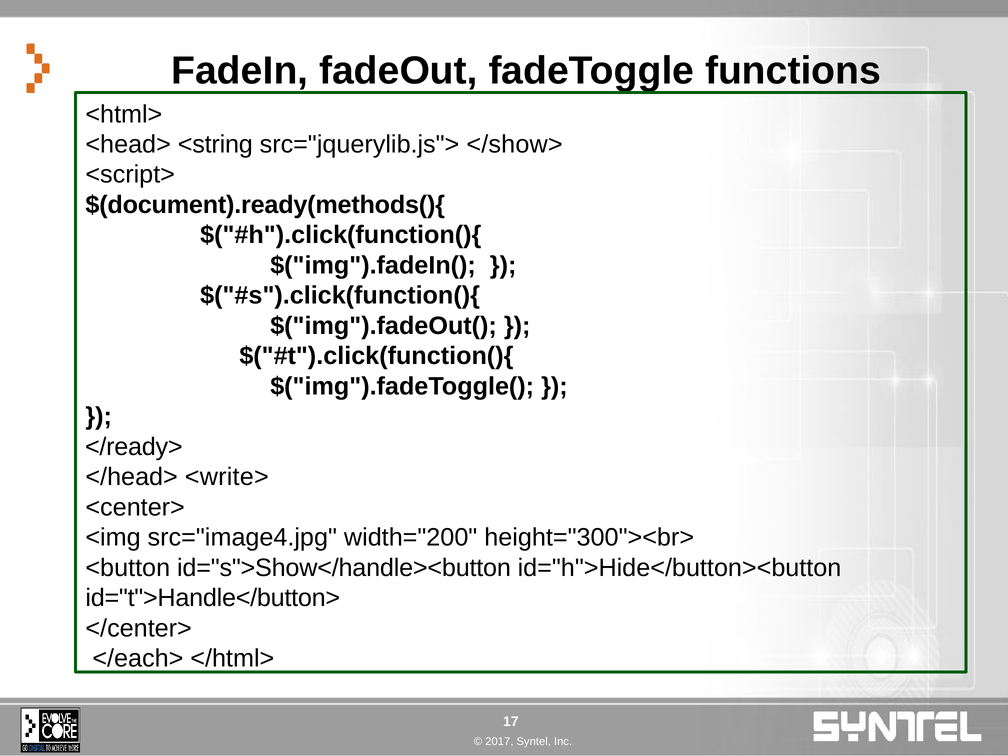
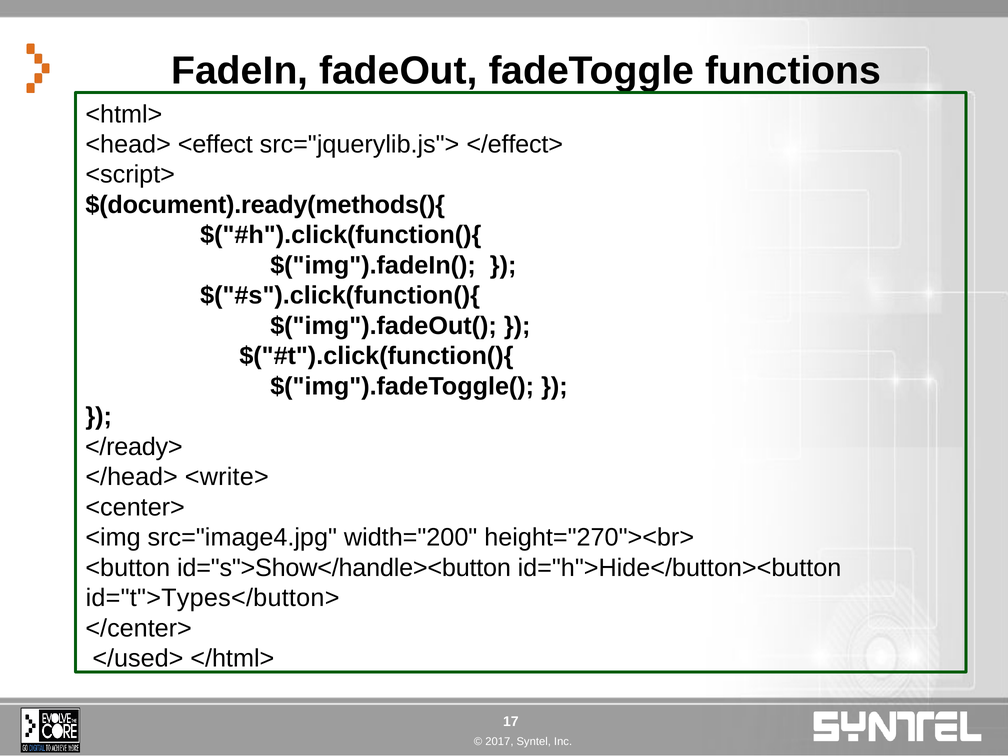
<string: <string -> <effect
</show>: </show> -> </effect>
height="300"><br>: height="300"><br> -> height="270"><br>
id="t">Handle</button>: id="t">Handle</button> -> id="t">Types</button>
</each>: </each> -> </used>
